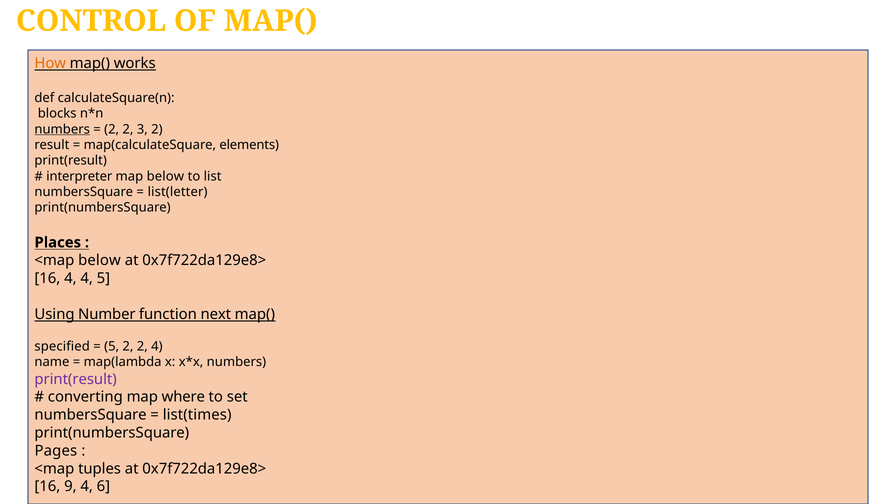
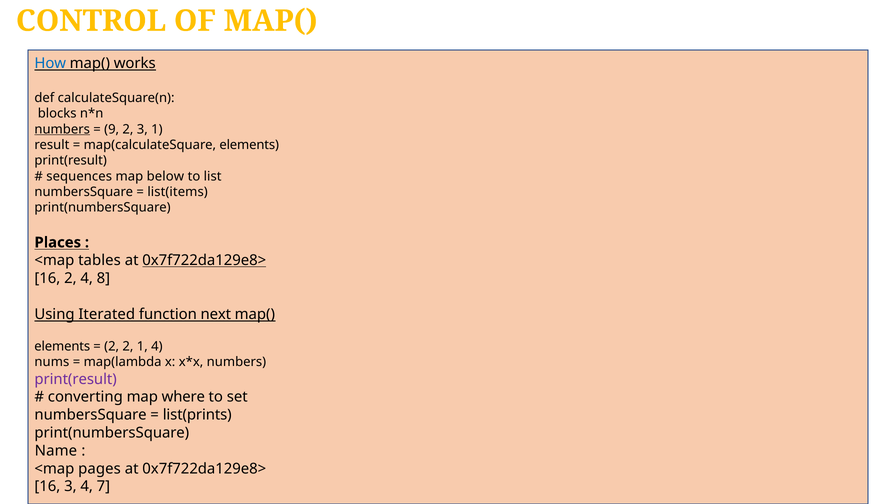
How colour: orange -> blue
2 at (112, 129): 2 -> 9
3 2: 2 -> 1
interpreter: interpreter -> sequences
list(letter: list(letter -> list(items
<map below: below -> tables
0x7f722da129e8> at (204, 260) underline: none -> present
16 4: 4 -> 2
4 5: 5 -> 8
Number: Number -> Iterated
specified at (62, 346): specified -> elements
5 at (112, 346): 5 -> 2
2 at (142, 346): 2 -> 1
name: name -> nums
list(times: list(times -> list(prints
Pages: Pages -> Name
tuples: tuples -> pages
16 9: 9 -> 3
6: 6 -> 7
